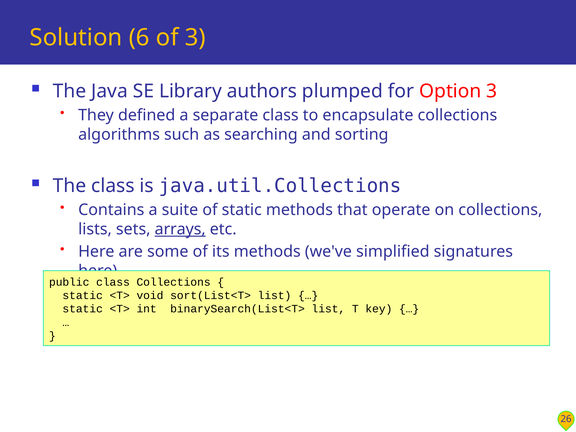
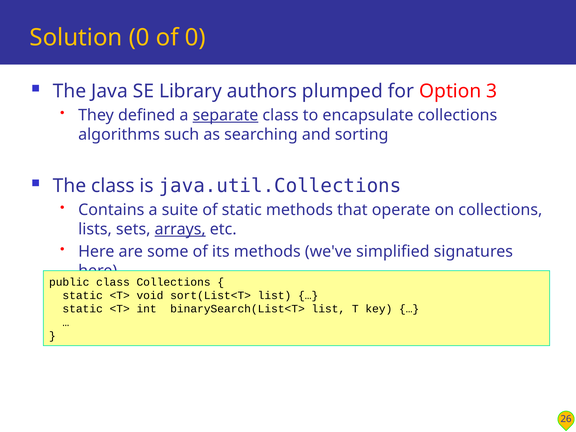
Solution 6: 6 -> 0
of 3: 3 -> 0
separate underline: none -> present
